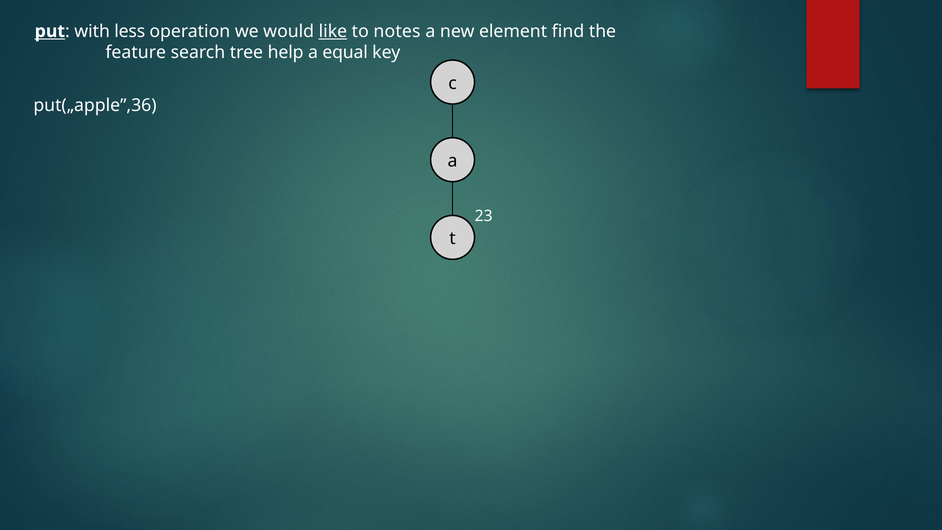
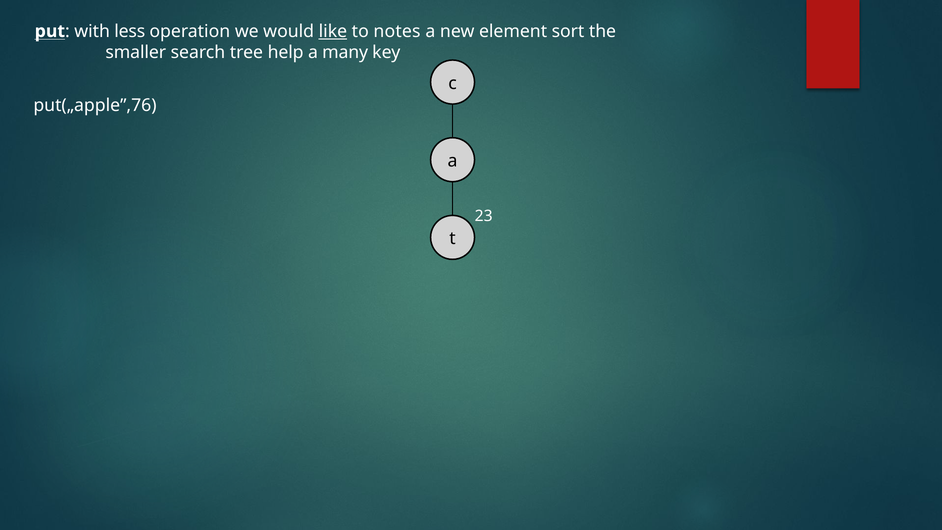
put underline: present -> none
find: find -> sort
feature: feature -> smaller
equal: equal -> many
put(„apple”,36: put(„apple”,36 -> put(„apple”,76
